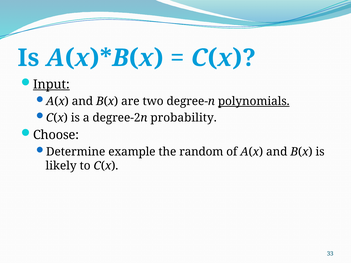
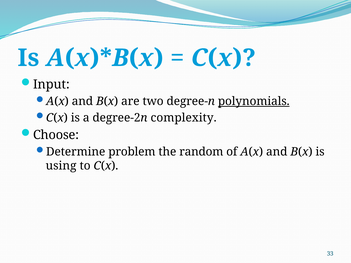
Input underline: present -> none
probability: probability -> complexity
example: example -> problem
likely: likely -> using
